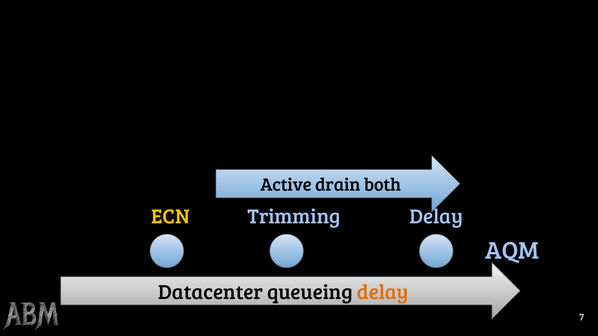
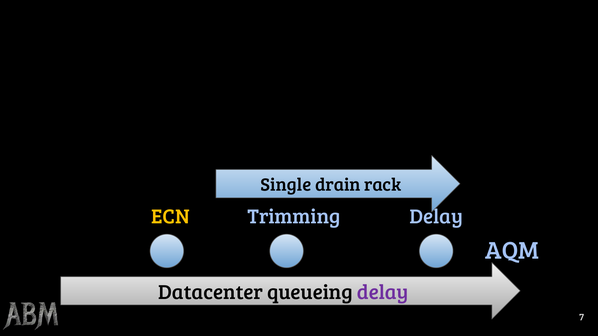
Active: Active -> Single
both: both -> rack
delay at (383, 293) colour: orange -> purple
